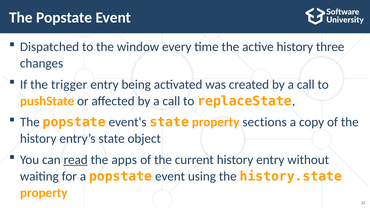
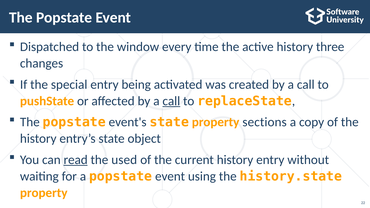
trigger: trigger -> special
call at (171, 101) underline: none -> present
apps: apps -> used
